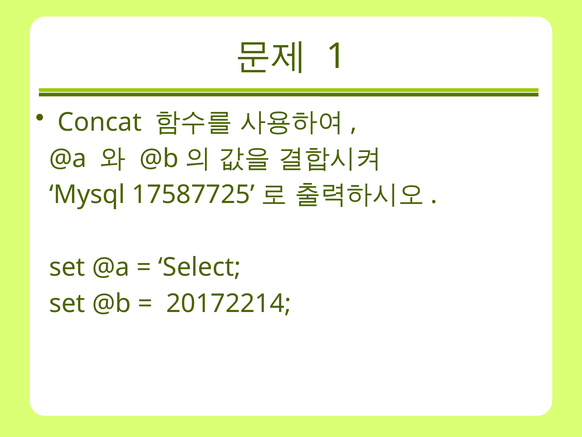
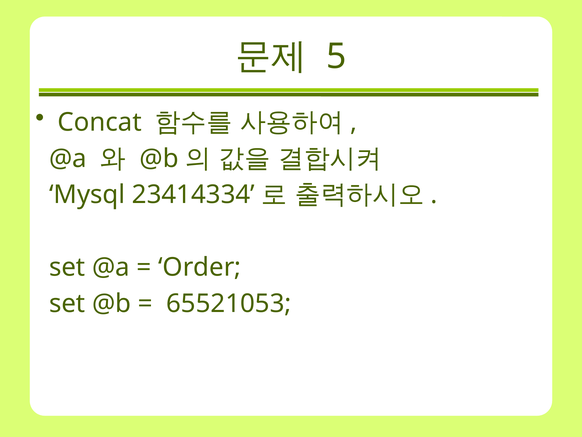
1: 1 -> 5
17587725: 17587725 -> 23414334
Select: Select -> Order
20172214: 20172214 -> 65521053
